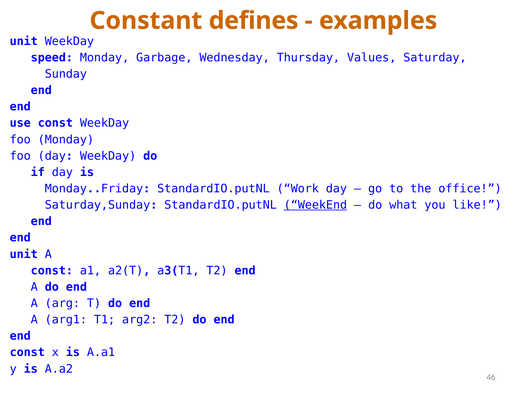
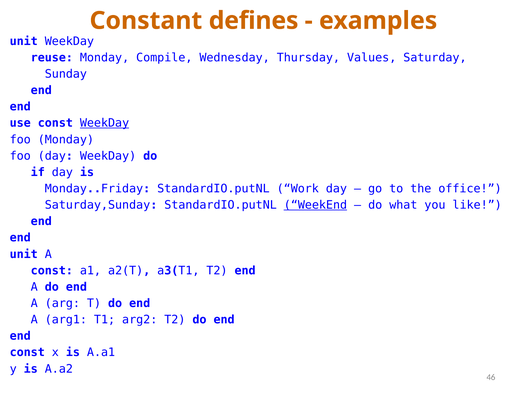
speed: speed -> reuse
Garbage: Garbage -> Compile
WeekDay at (105, 123) underline: none -> present
